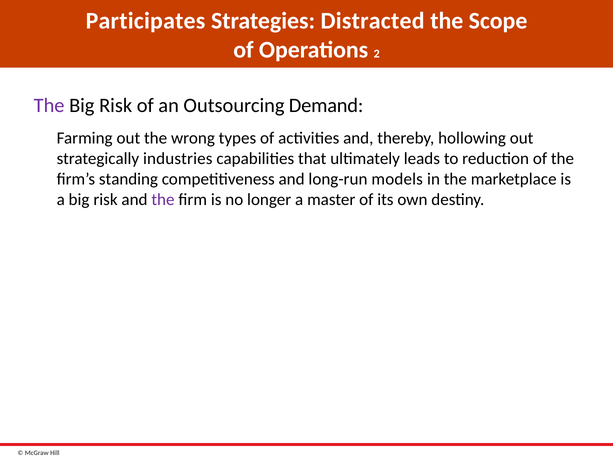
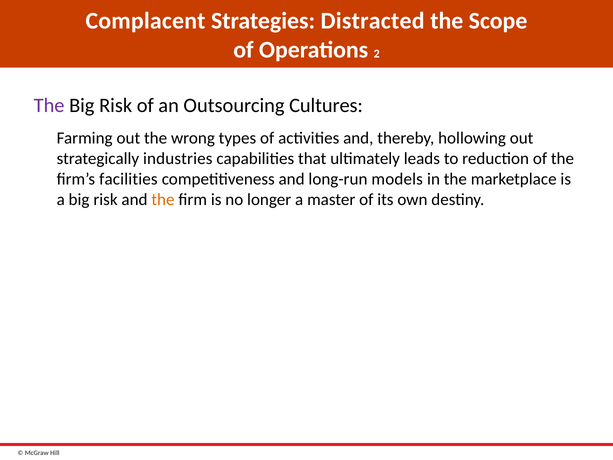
Participates: Participates -> Complacent
Demand: Demand -> Cultures
standing: standing -> facilities
the at (163, 199) colour: purple -> orange
